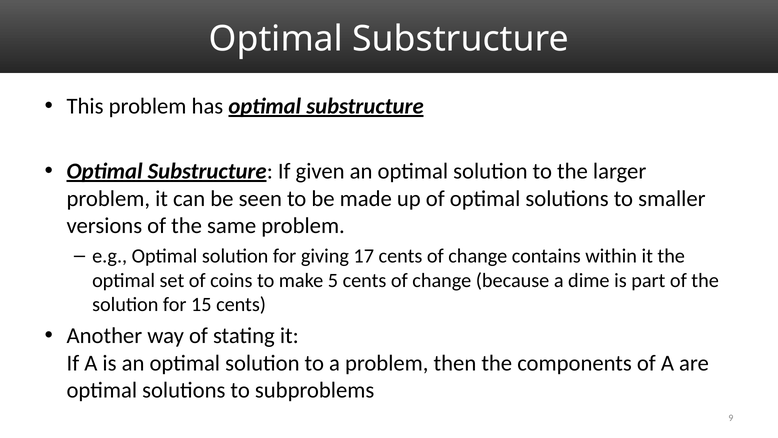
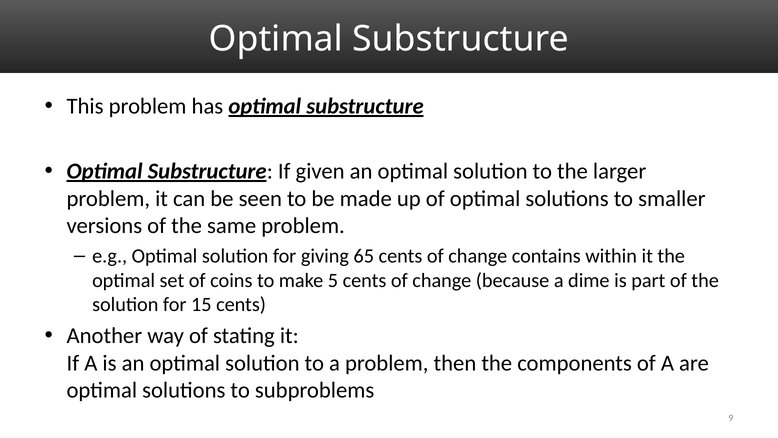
17: 17 -> 65
